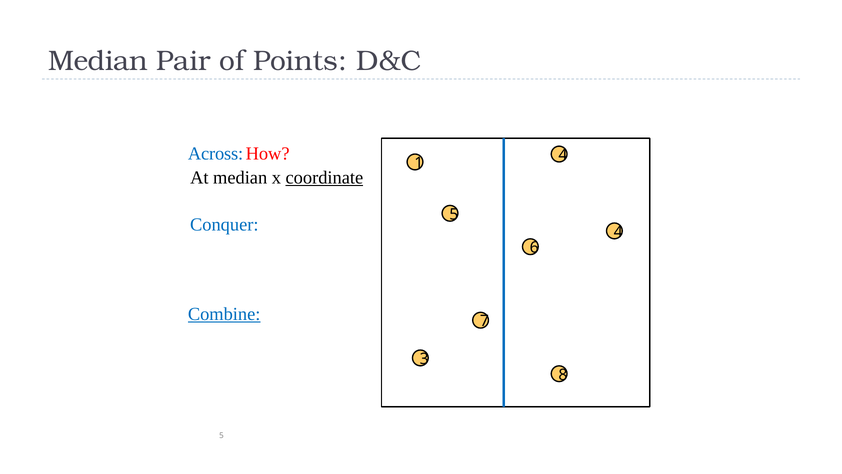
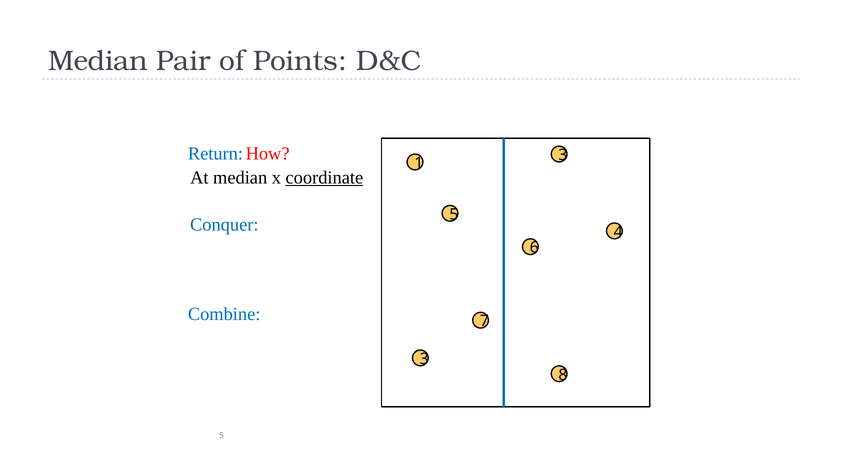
Across: Across -> Return
1 4: 4 -> 3
Combine underline: present -> none
